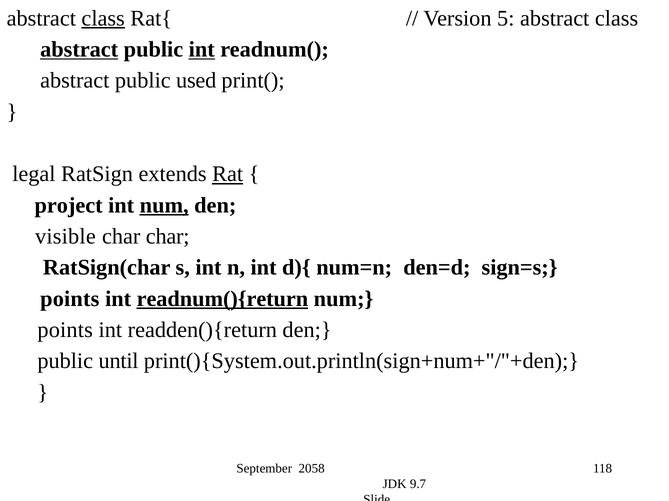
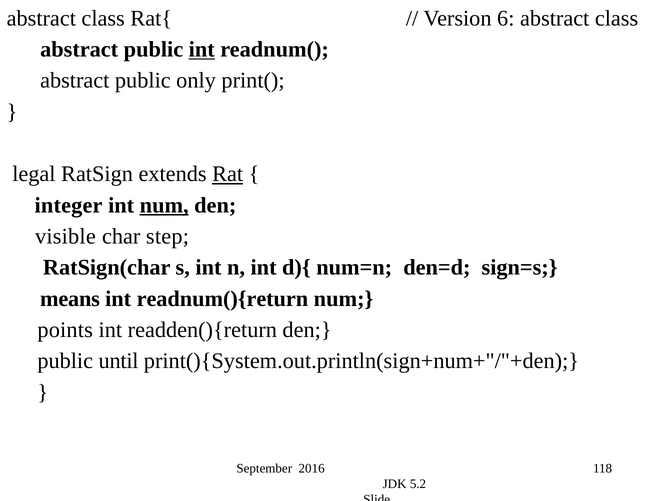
class at (103, 18) underline: present -> none
5: 5 -> 6
abstract at (79, 50) underline: present -> none
used: used -> only
project: project -> integer
char char: char -> step
points at (70, 299): points -> means
readnum(){return underline: present -> none
2058: 2058 -> 2016
9.7: 9.7 -> 5.2
